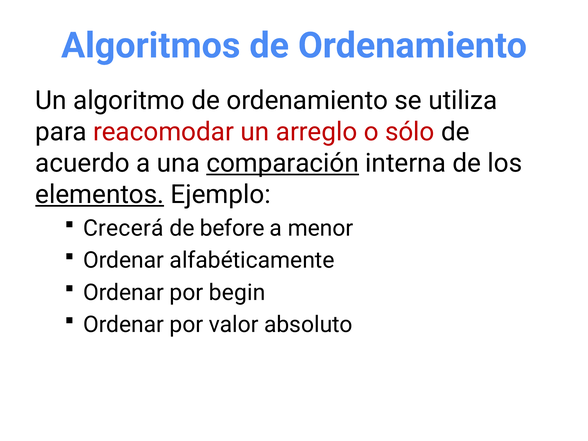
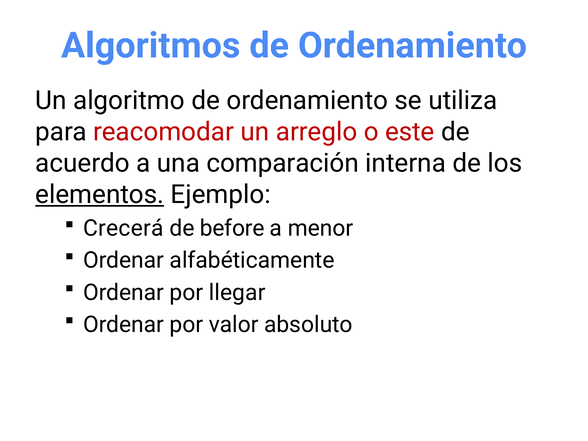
sólo: sólo -> este
comparación underline: present -> none
begin: begin -> llegar
